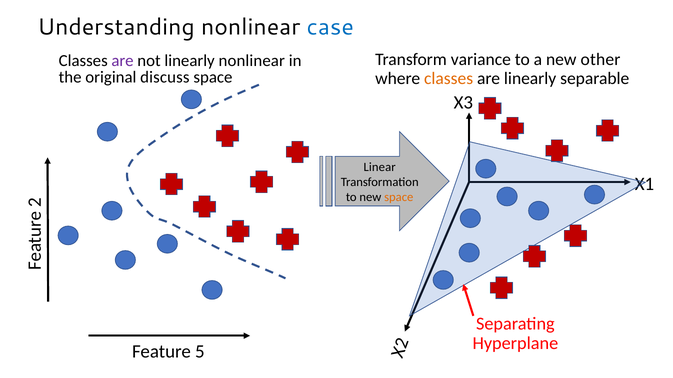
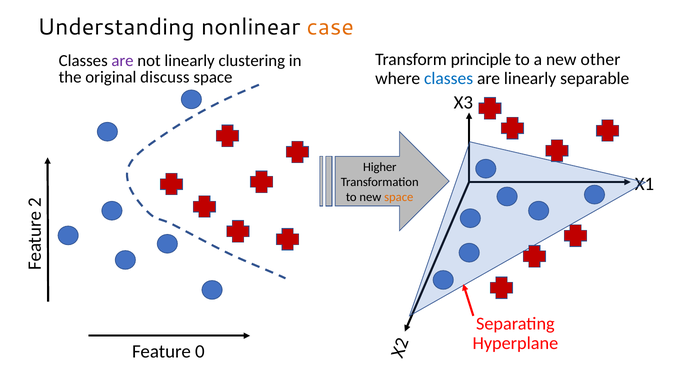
case colour: blue -> orange
variance: variance -> principle
linearly nonlinear: nonlinear -> clustering
classes at (449, 79) colour: orange -> blue
Linear: Linear -> Higher
5: 5 -> 0
